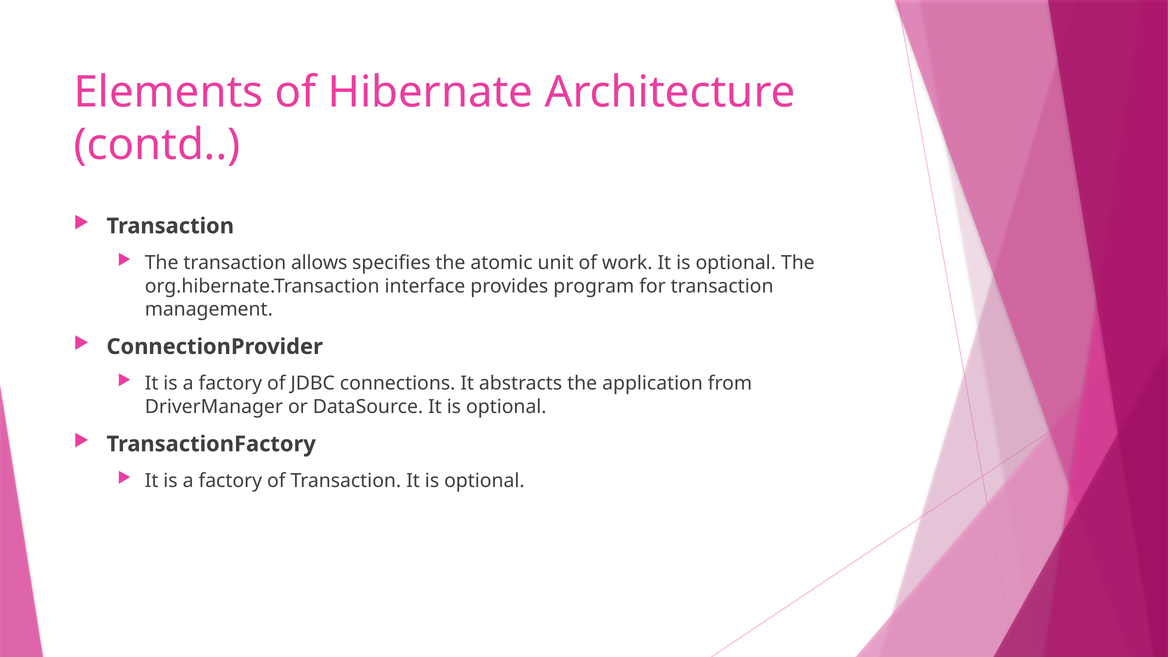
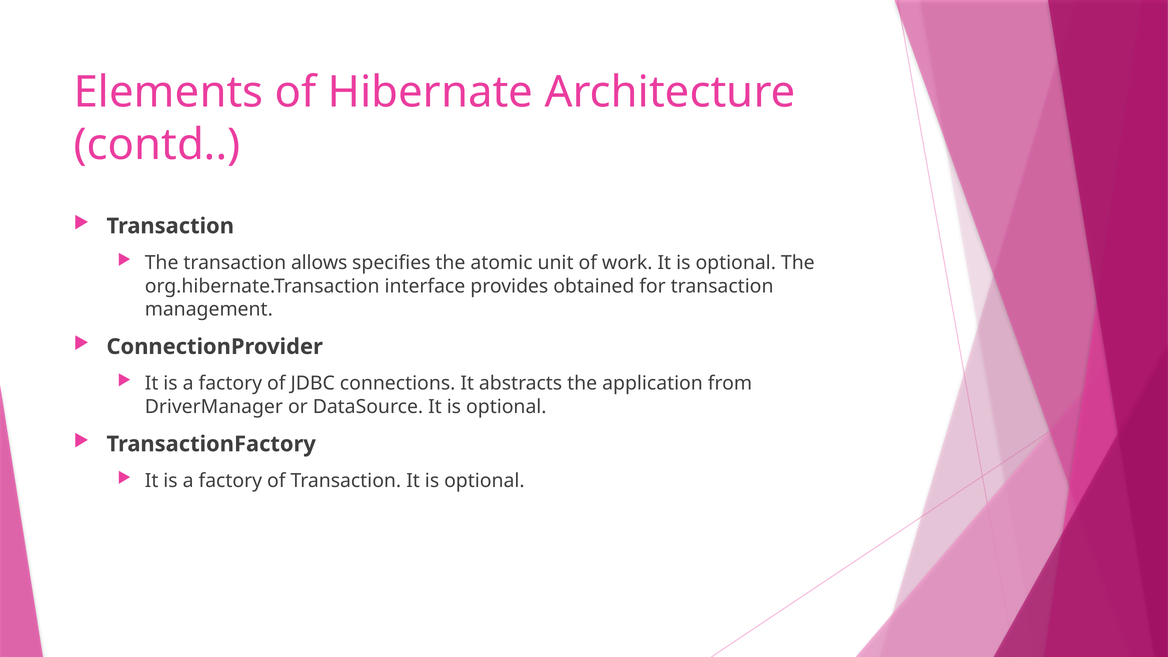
program: program -> obtained
